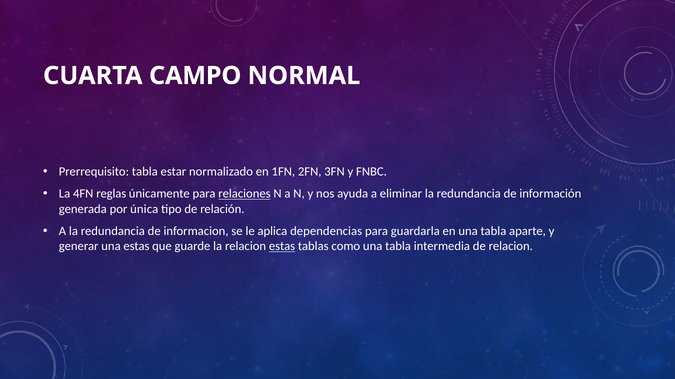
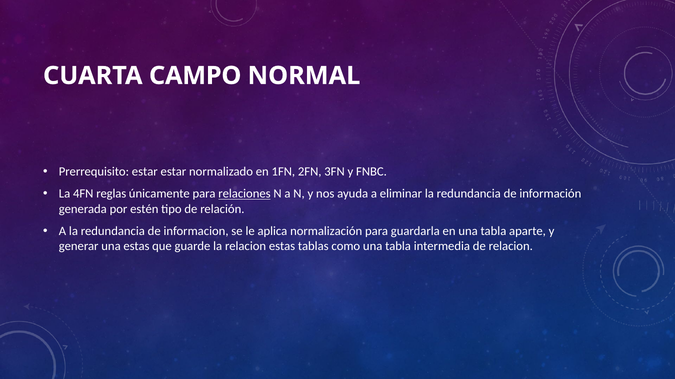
Prerrequisito tabla: tabla -> estar
única: única -> estén
dependencias: dependencias -> normalización
estas at (282, 247) underline: present -> none
